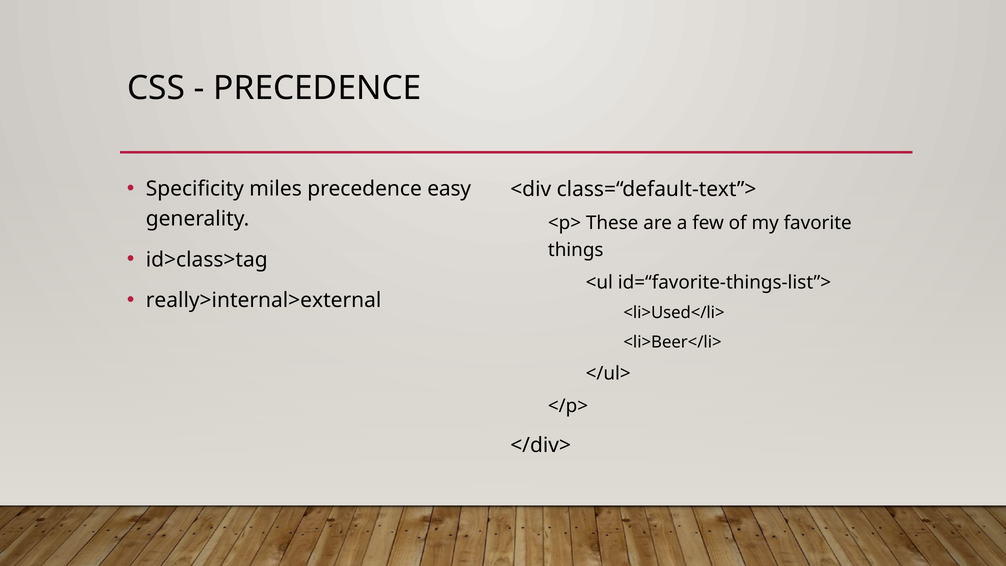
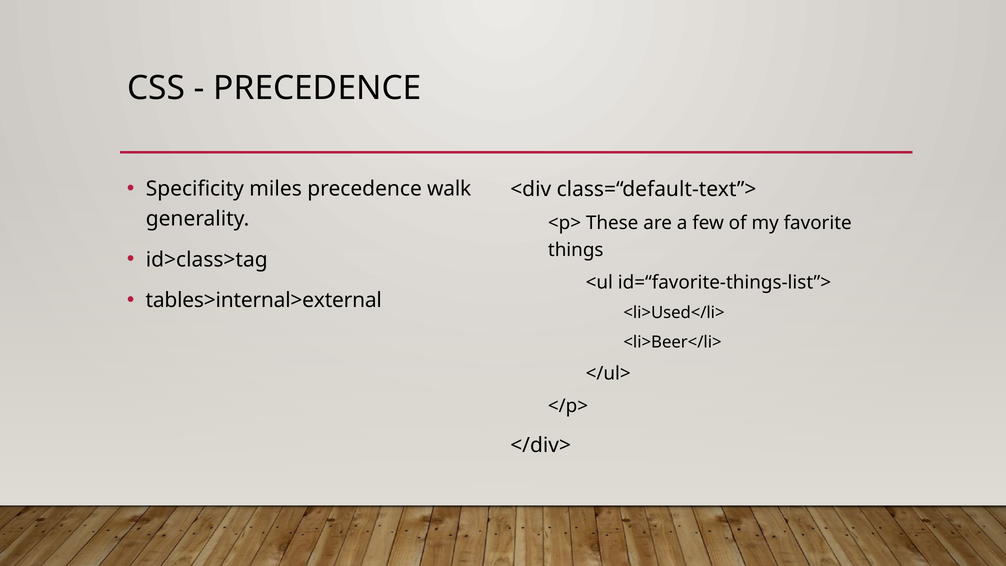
easy: easy -> walk
really>internal>external: really>internal>external -> tables>internal>external
